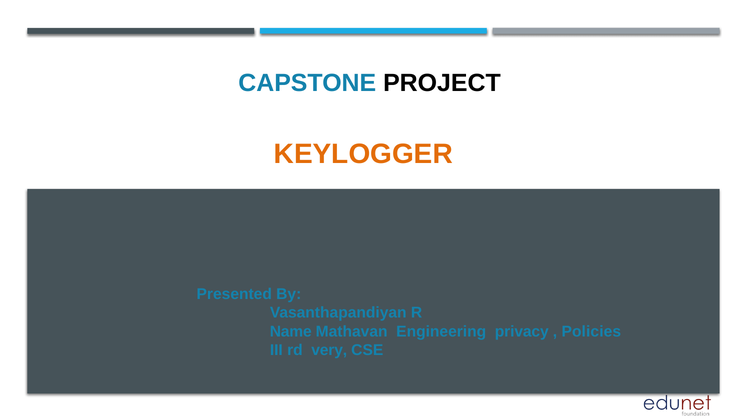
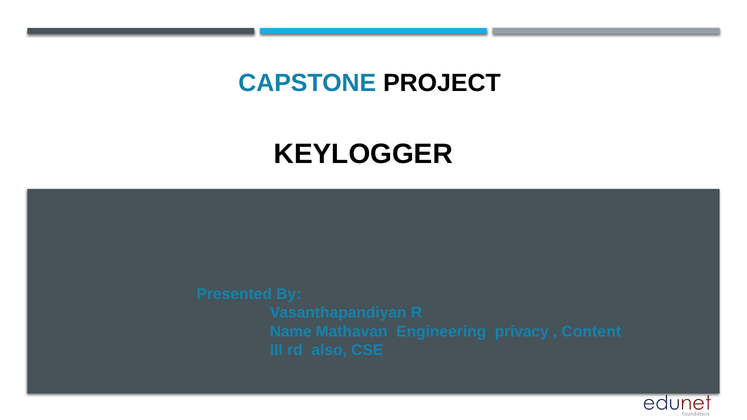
KEYLOGGER colour: orange -> black
Policies: Policies -> Content
very: very -> also
